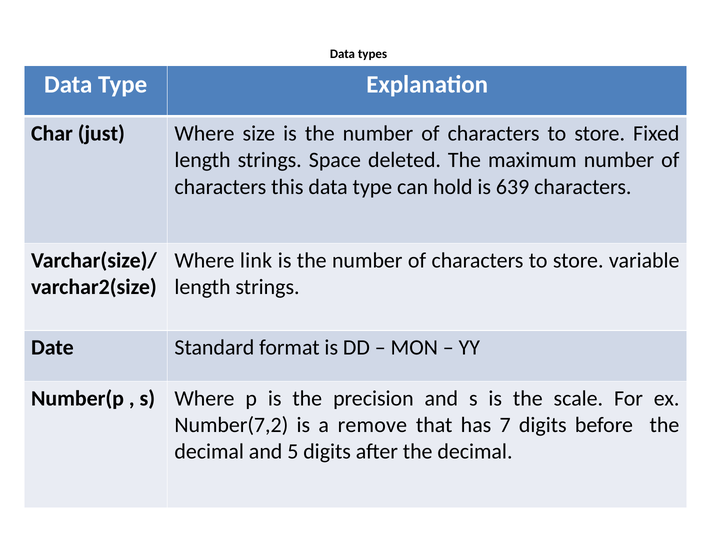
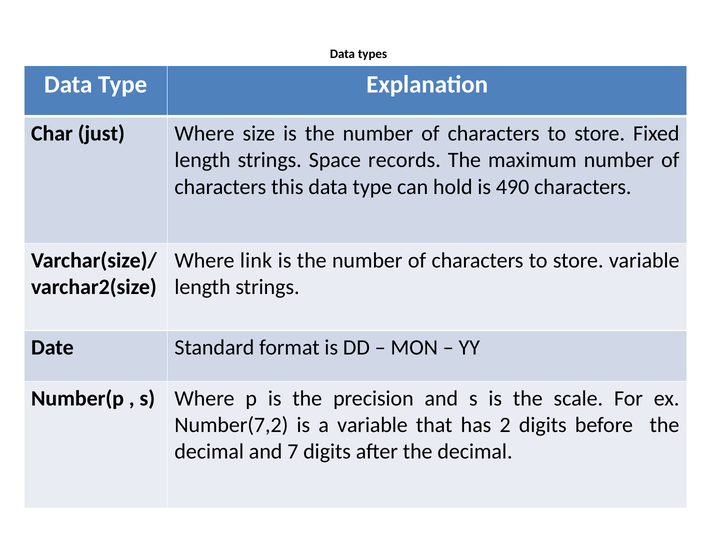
deleted: deleted -> records
639: 639 -> 490
a remove: remove -> variable
7: 7 -> 2
5: 5 -> 7
